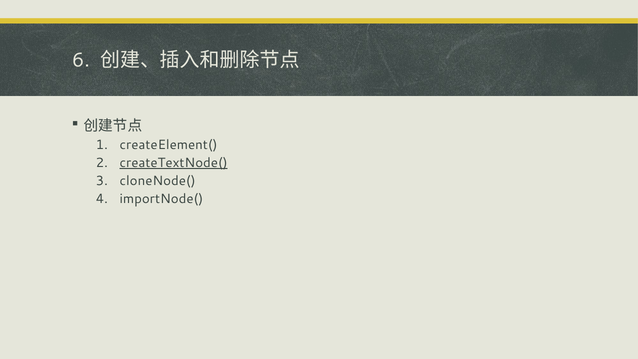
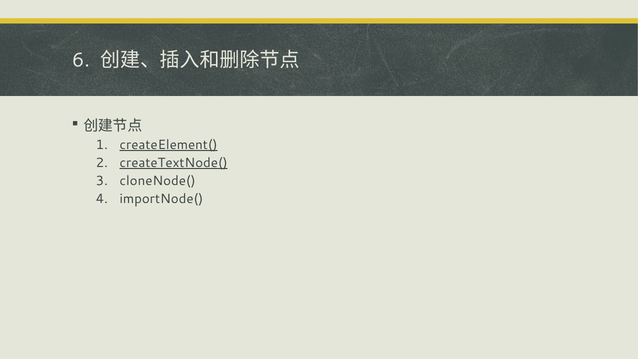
createElement( underline: none -> present
